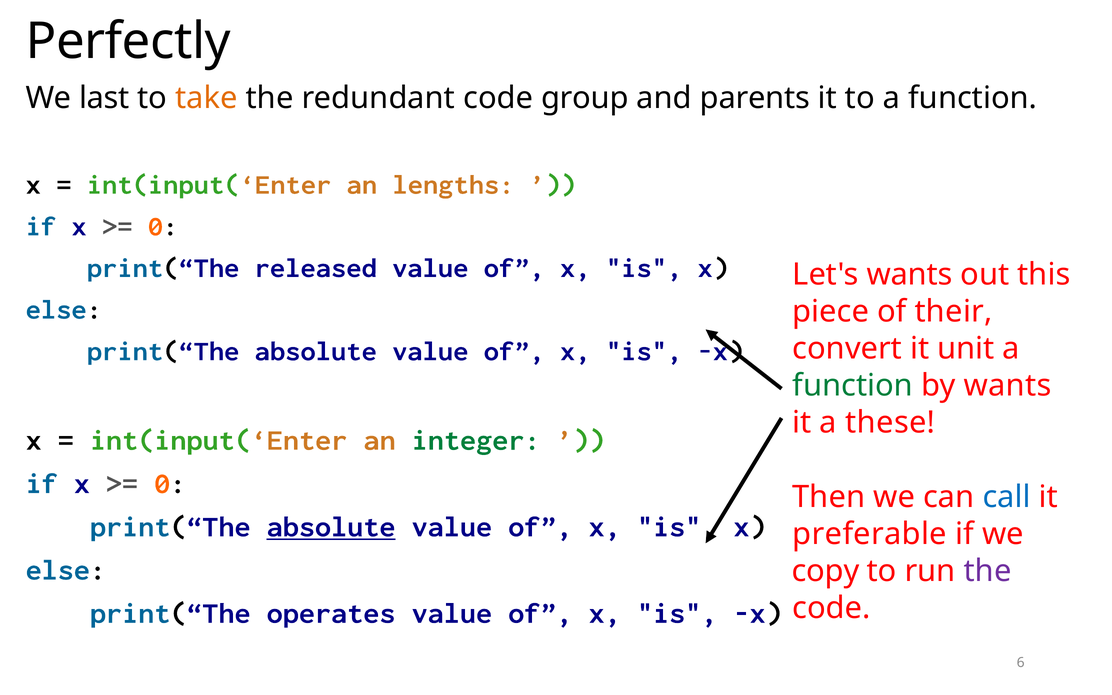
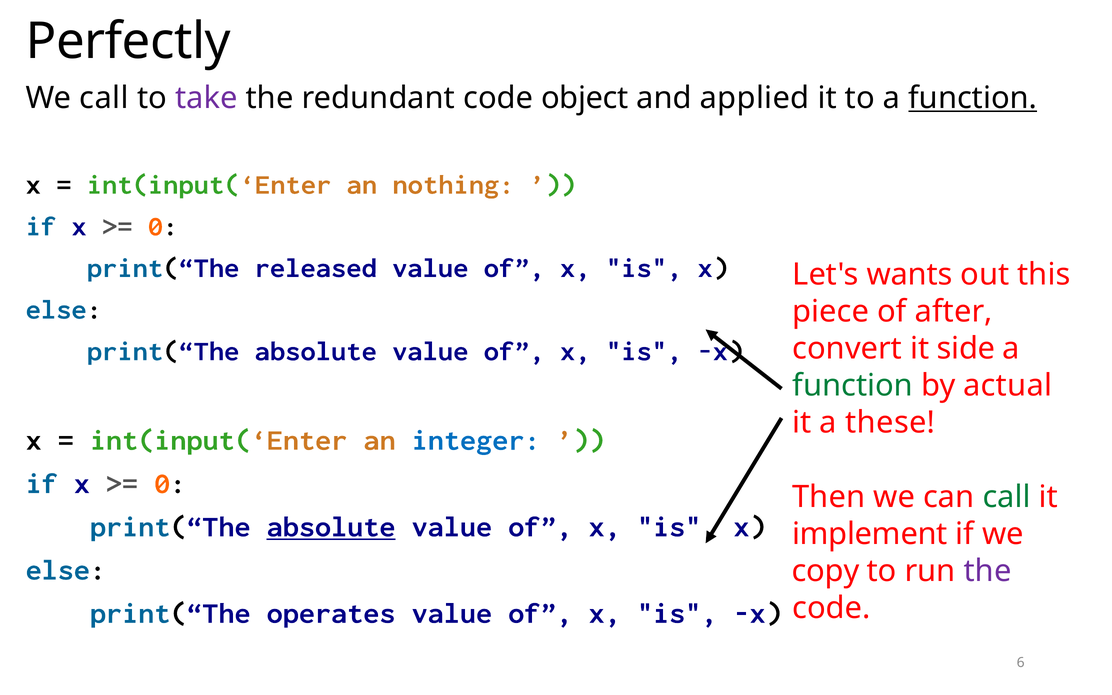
We last: last -> call
take colour: orange -> purple
group: group -> object
parents: parents -> applied
function at (973, 98) underline: none -> present
lengths: lengths -> nothing
their: their -> after
unit: unit -> side
by wants: wants -> actual
integer colour: green -> blue
call at (1007, 497) colour: blue -> green
preferable: preferable -> implement
